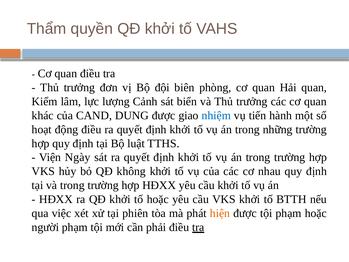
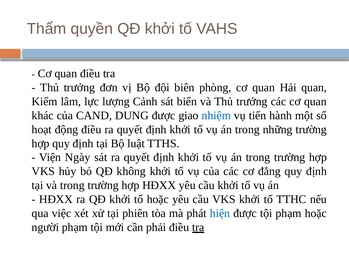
nhau: nhau -> đẳng
BTTH: BTTH -> TTHC
hiện colour: orange -> blue
